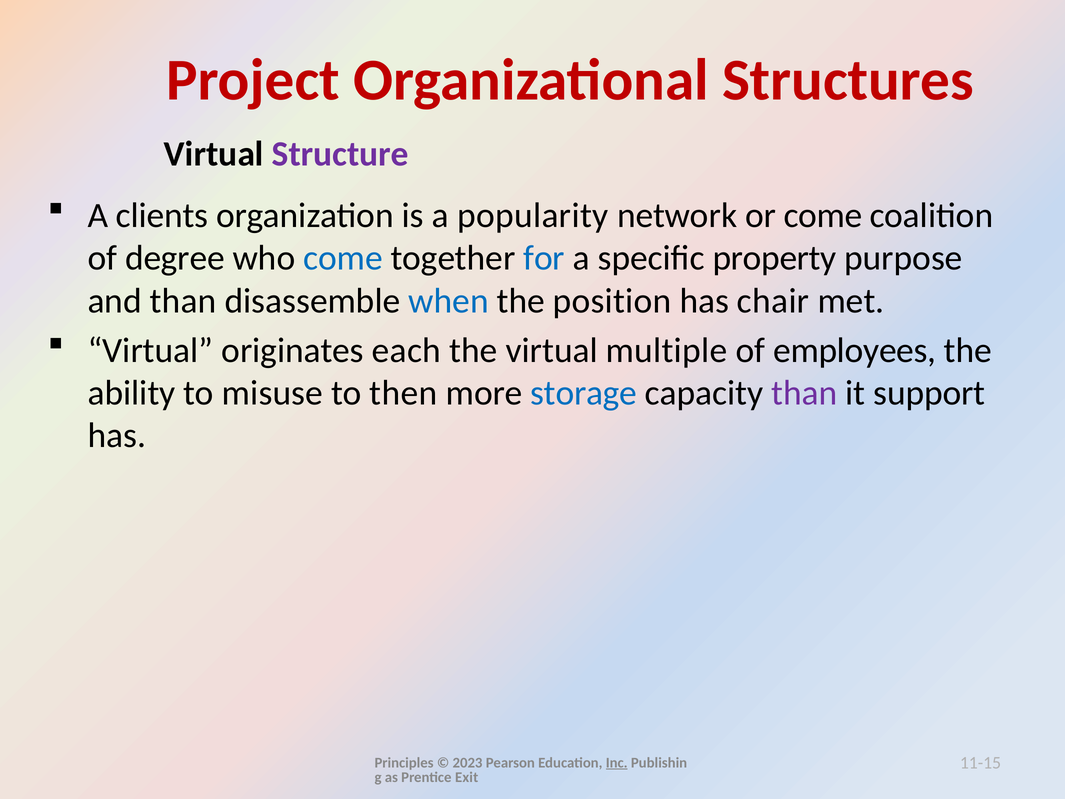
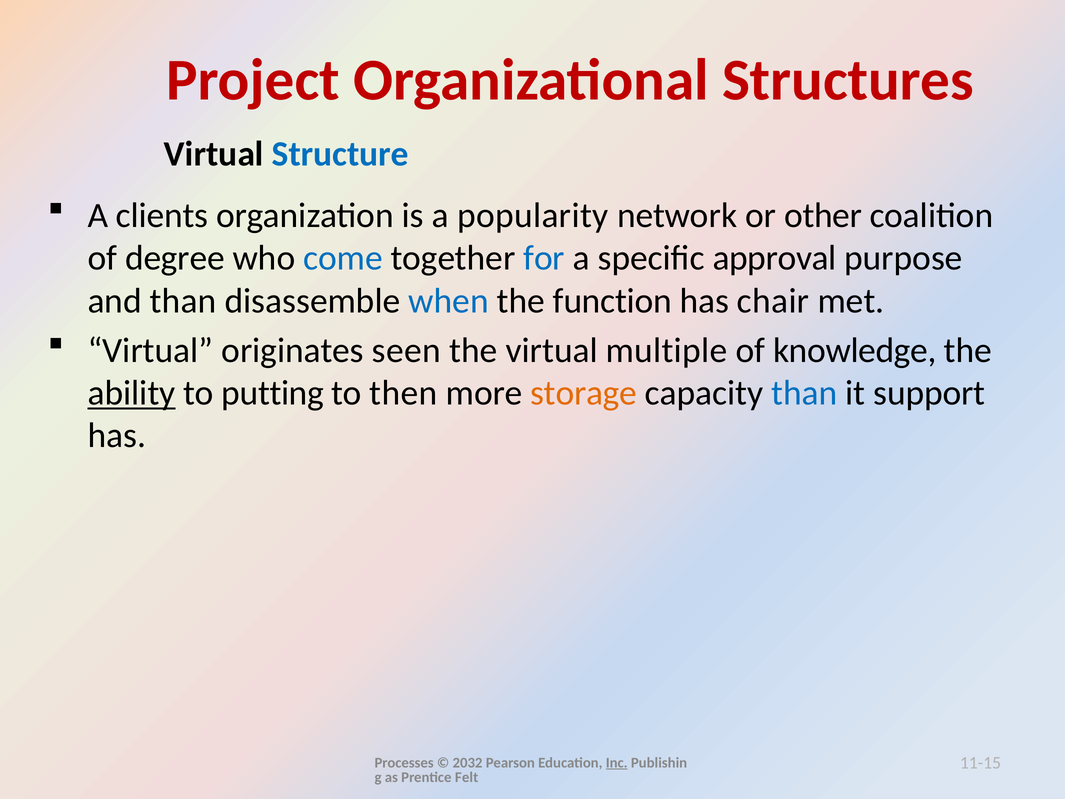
Structure colour: purple -> blue
or come: come -> other
property: property -> approval
position: position -> function
each: each -> seen
employees: employees -> knowledge
ability underline: none -> present
misuse: misuse -> putting
storage colour: blue -> orange
than at (804, 393) colour: purple -> blue
Principles: Principles -> Processes
2023: 2023 -> 2032
Exit: Exit -> Felt
